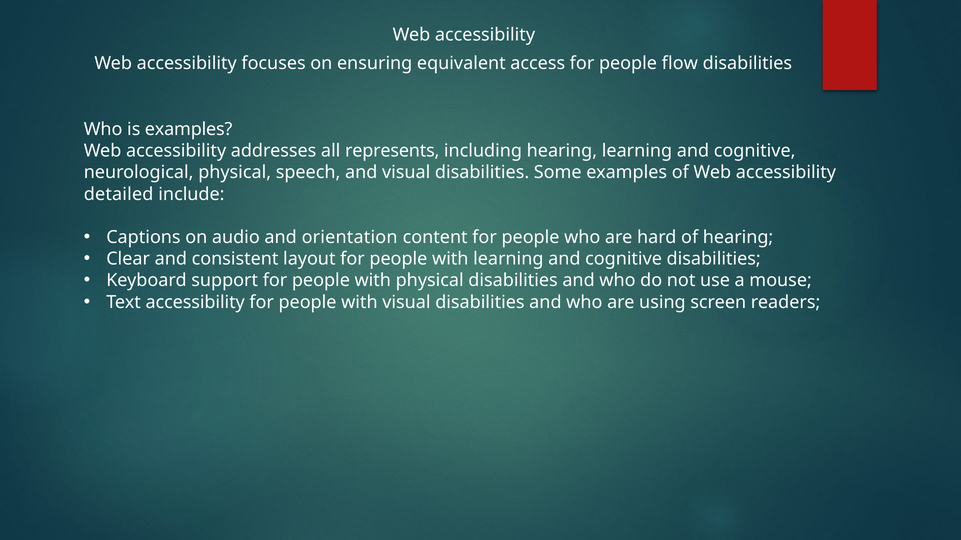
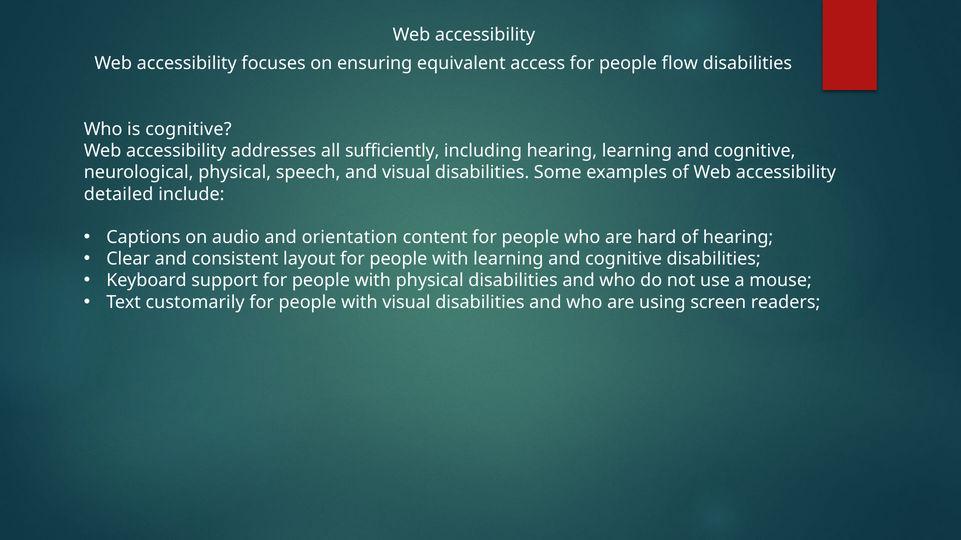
is examples: examples -> cognitive
represents: represents -> sufficiently
Text accessibility: accessibility -> customarily
